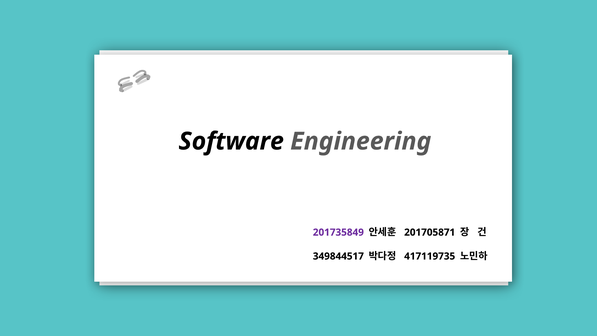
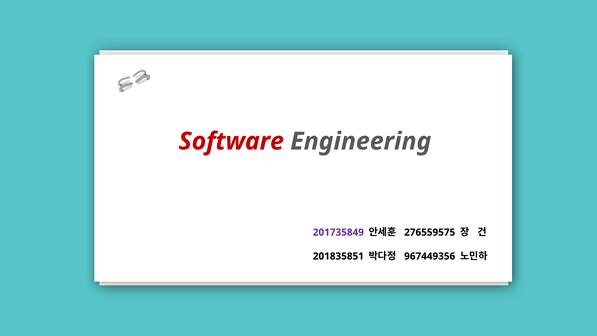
Software colour: black -> red
201705871: 201705871 -> 276559575
349844517: 349844517 -> 201835851
417119735: 417119735 -> 967449356
